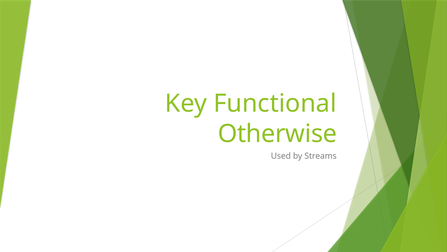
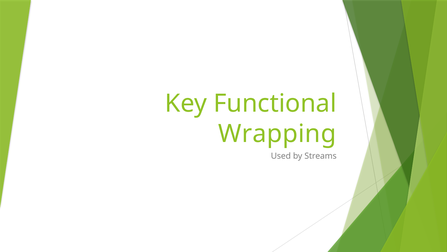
Otherwise: Otherwise -> Wrapping
